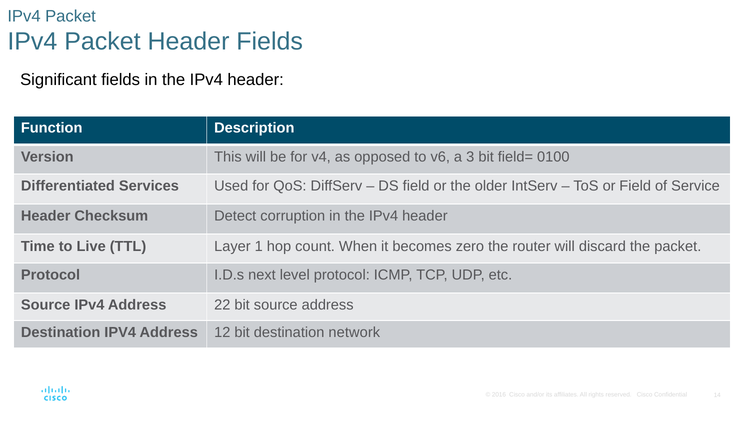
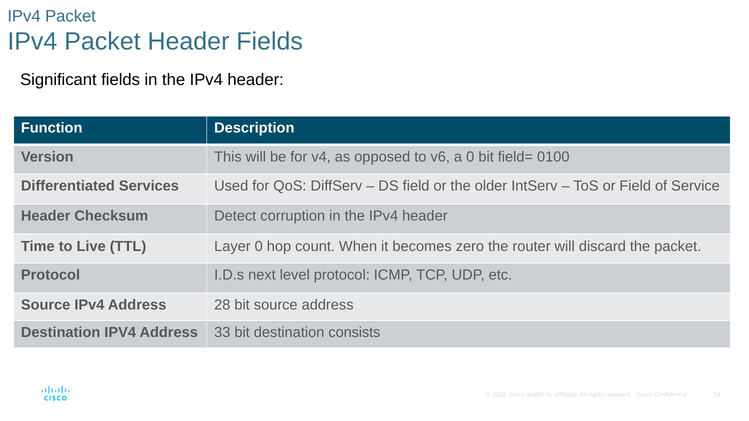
a 3: 3 -> 0
Layer 1: 1 -> 0
22: 22 -> 28
12: 12 -> 33
network: network -> consists
